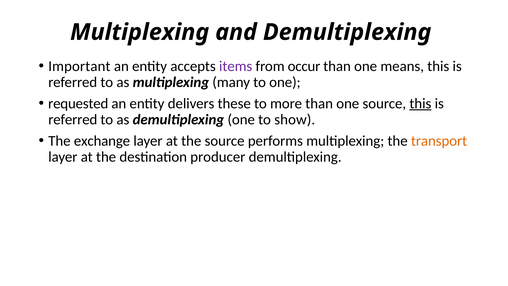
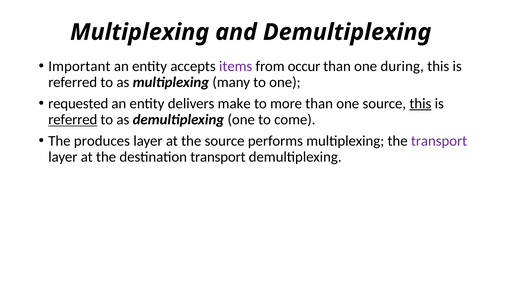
means: means -> during
these: these -> make
referred at (73, 119) underline: none -> present
show: show -> come
exchange: exchange -> produces
transport at (439, 141) colour: orange -> purple
destination producer: producer -> transport
